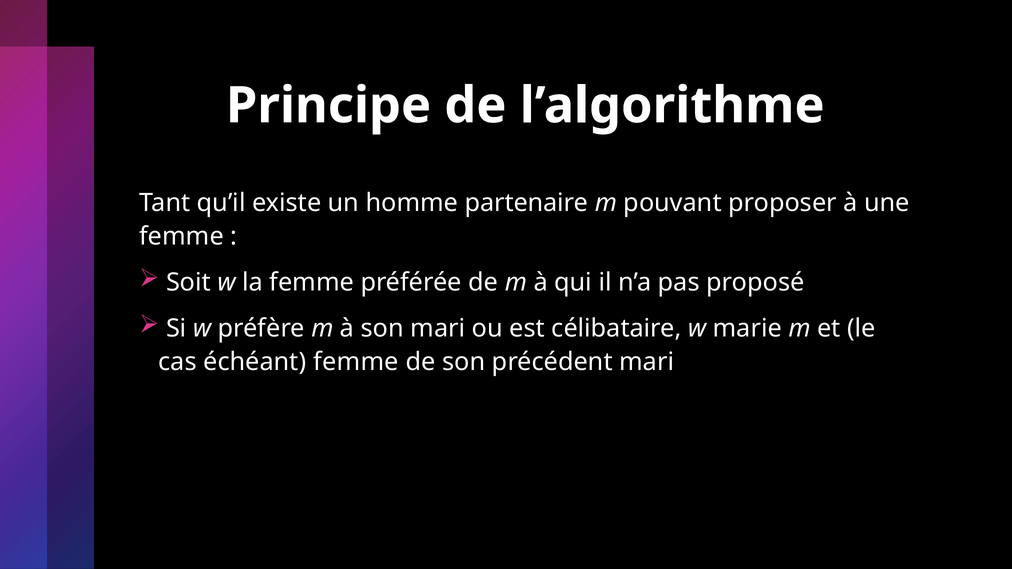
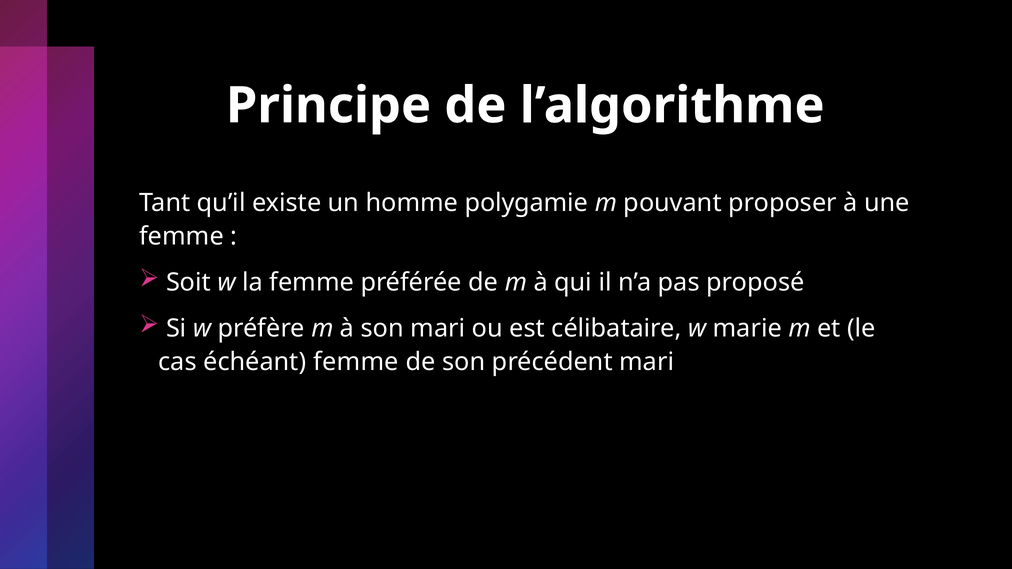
partenaire: partenaire -> polygamie
